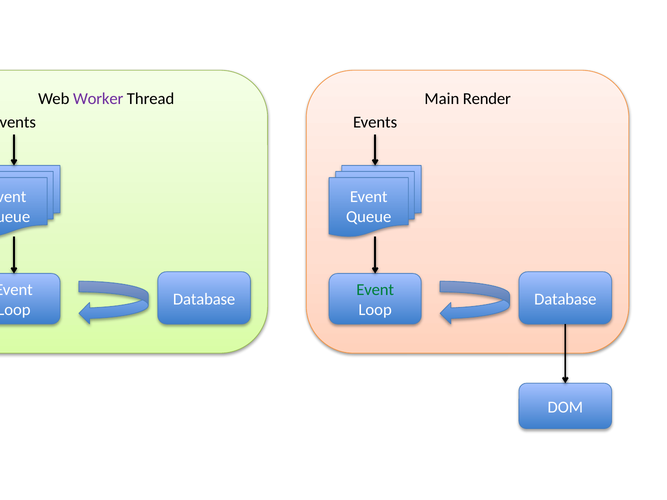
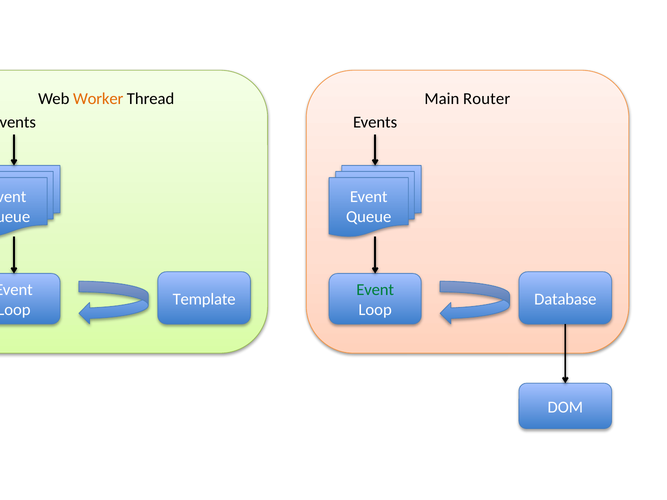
Worker colour: purple -> orange
Render: Render -> Router
Database at (204, 299): Database -> Template
